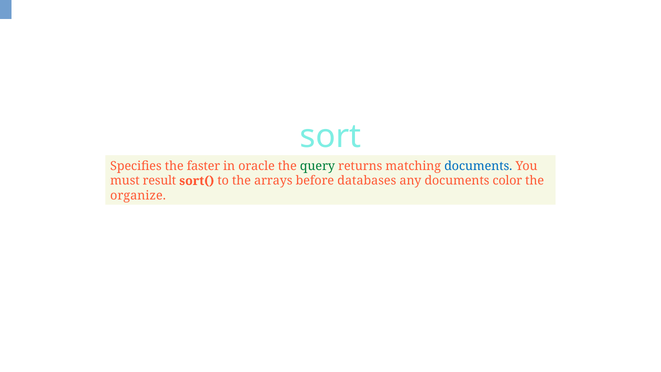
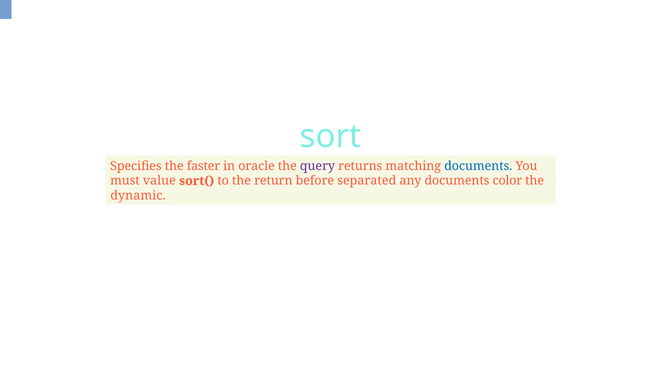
query colour: green -> purple
result: result -> value
arrays: arrays -> return
databases: databases -> separated
organize: organize -> dynamic
